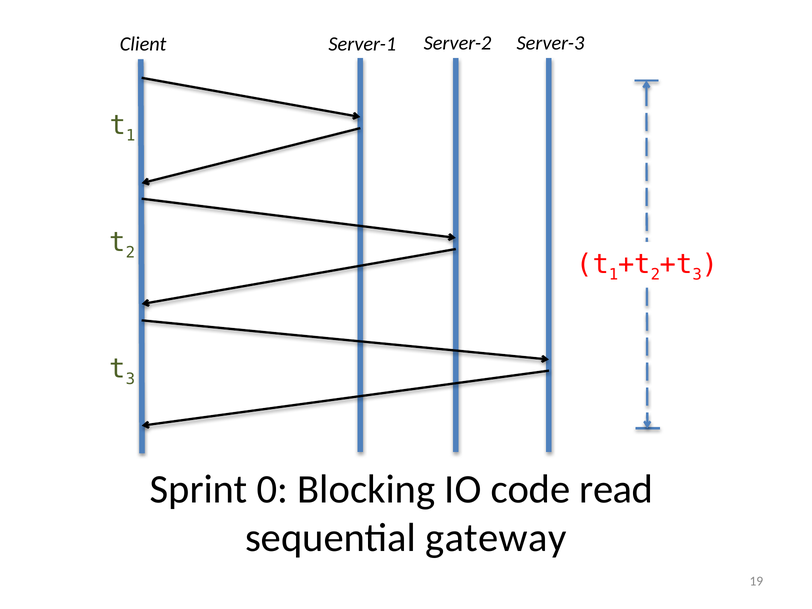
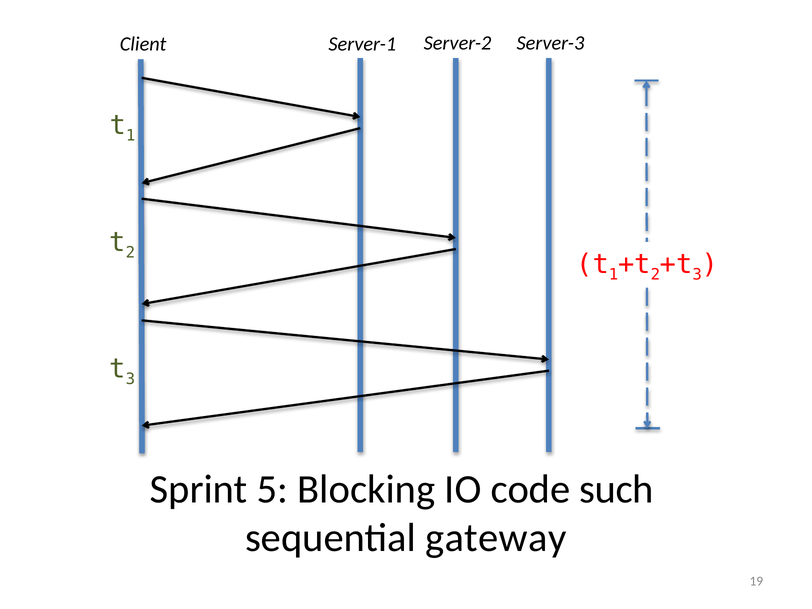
0: 0 -> 5
read: read -> such
